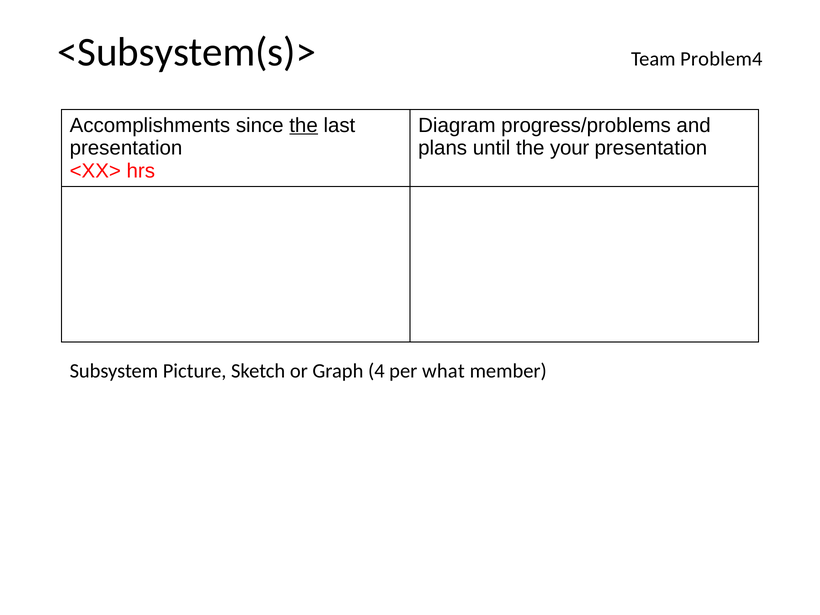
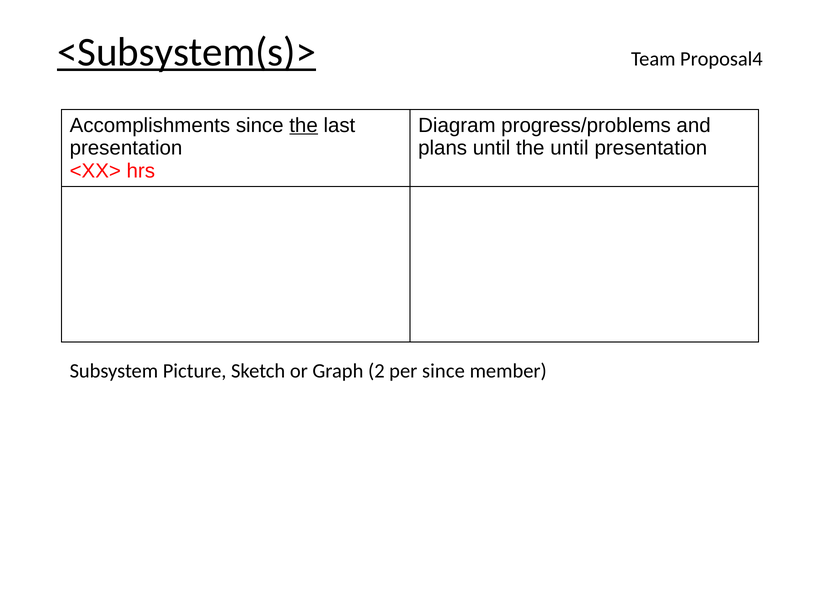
<Subsystem(s)> underline: none -> present
Problem4: Problem4 -> Proposal4
the your: your -> until
4: 4 -> 2
per what: what -> since
